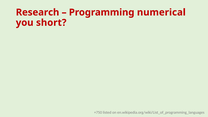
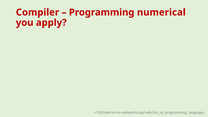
Research: Research -> Compiler
short: short -> apply
